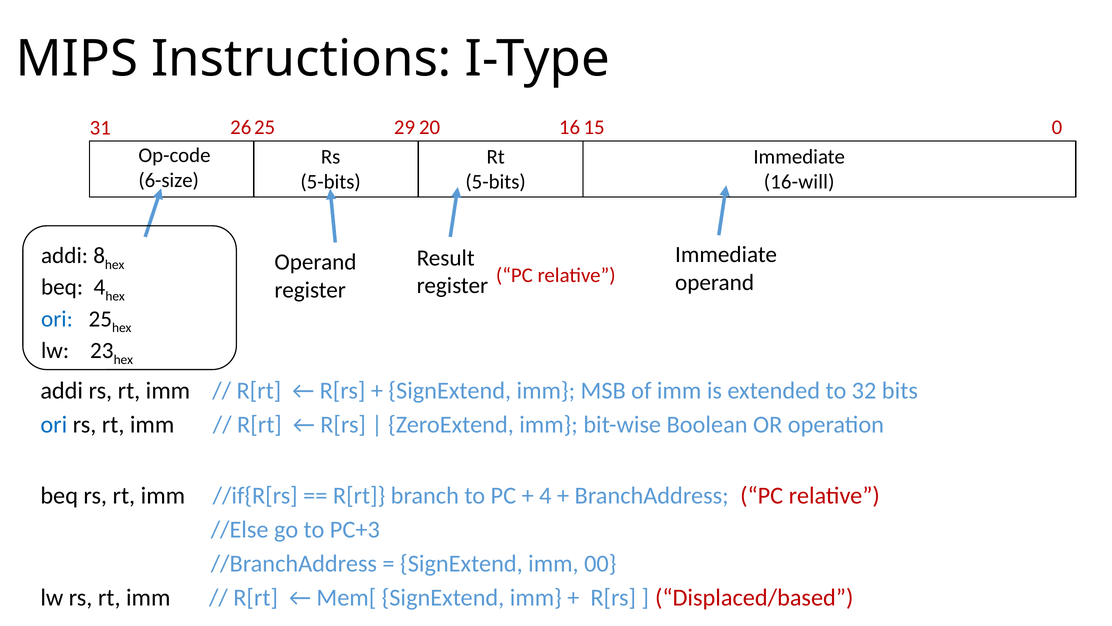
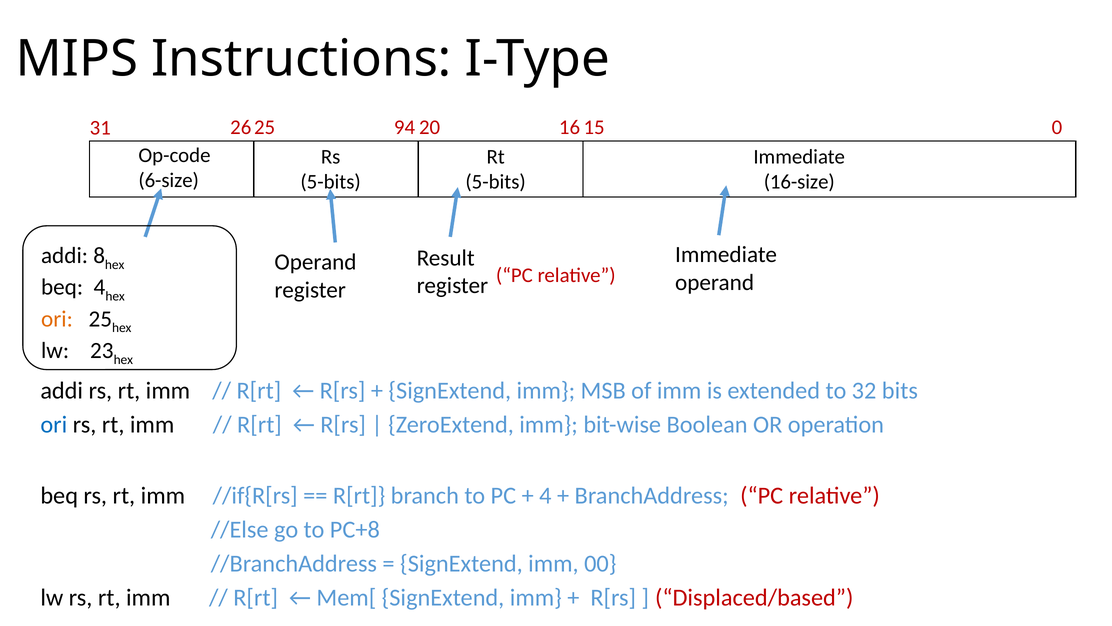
29: 29 -> 94
16-will: 16-will -> 16-size
ori at (57, 319) colour: blue -> orange
PC+3: PC+3 -> PC+8
